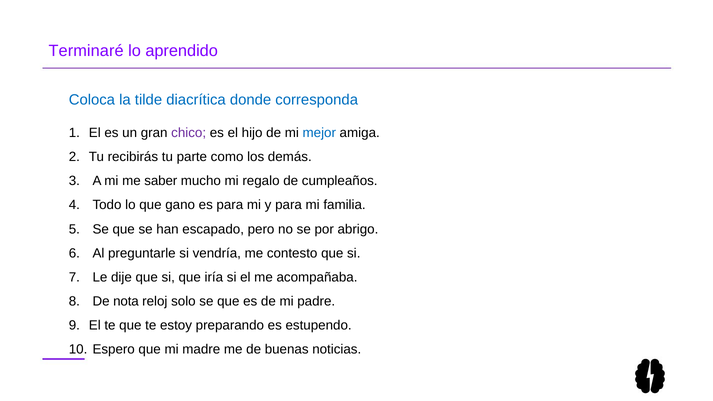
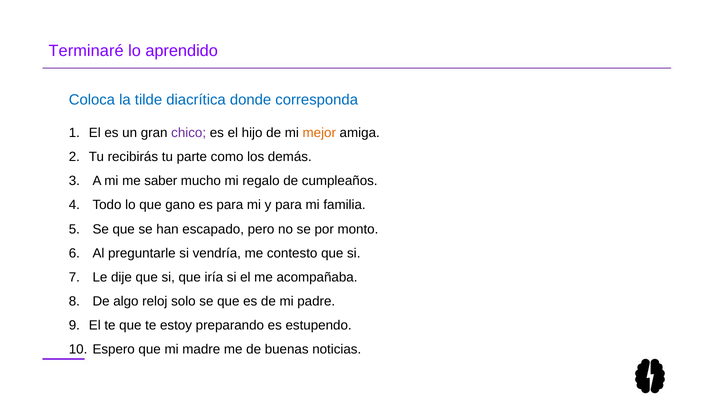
mejor colour: blue -> orange
abrigo: abrigo -> monto
nota: nota -> algo
